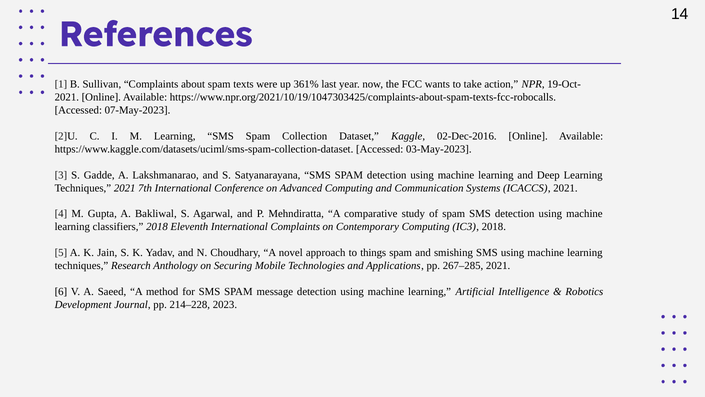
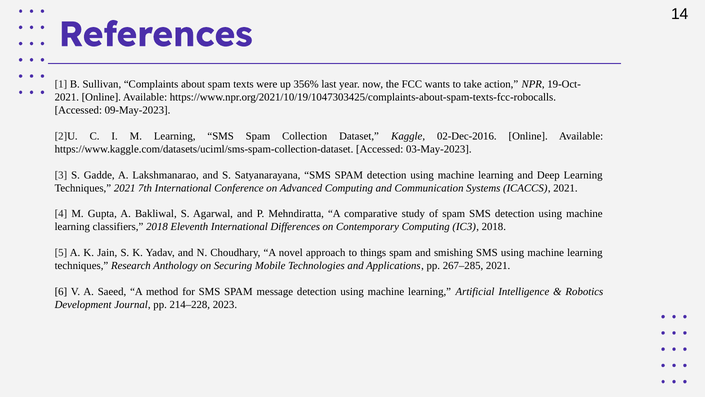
361%: 361% -> 356%
07-May-2023: 07-May-2023 -> 09-May-2023
International Complaints: Complaints -> Differences
